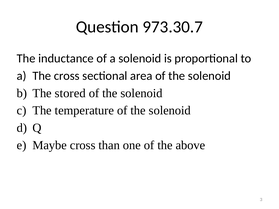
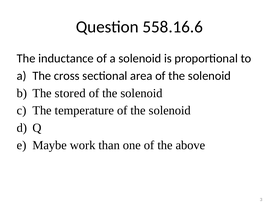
973.30.7: 973.30.7 -> 558.16.6
Maybe cross: cross -> work
